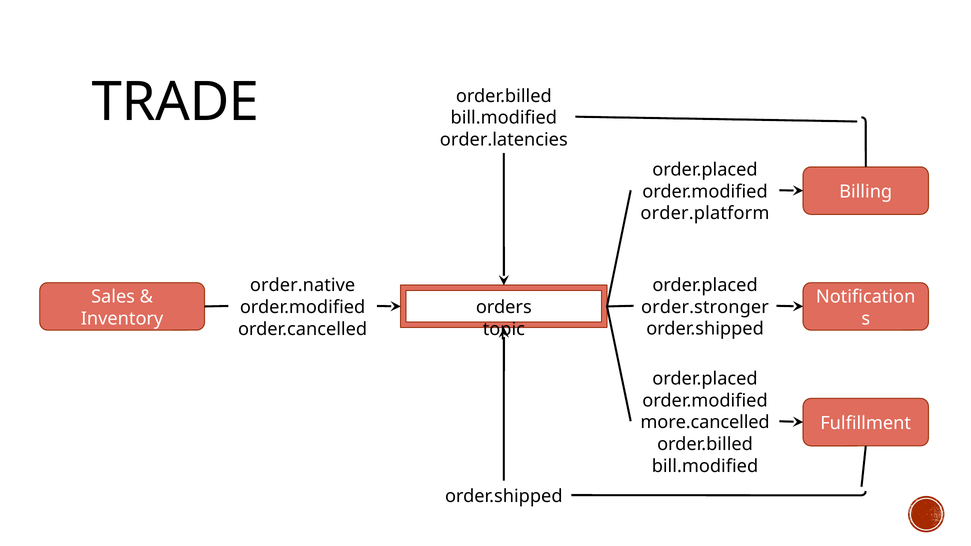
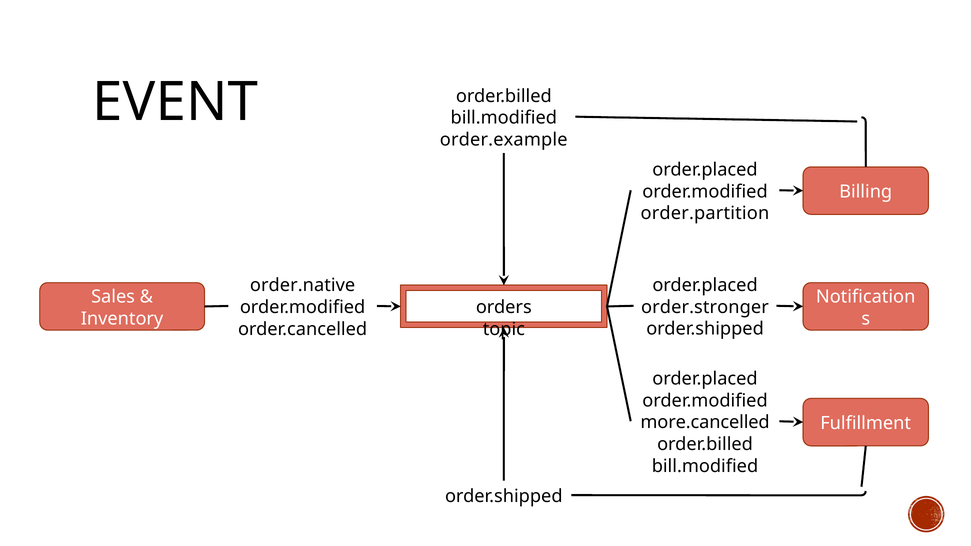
TRADE: TRADE -> EVENT
order.latencies: order.latencies -> order.example
order.platform: order.platform -> order.partition
